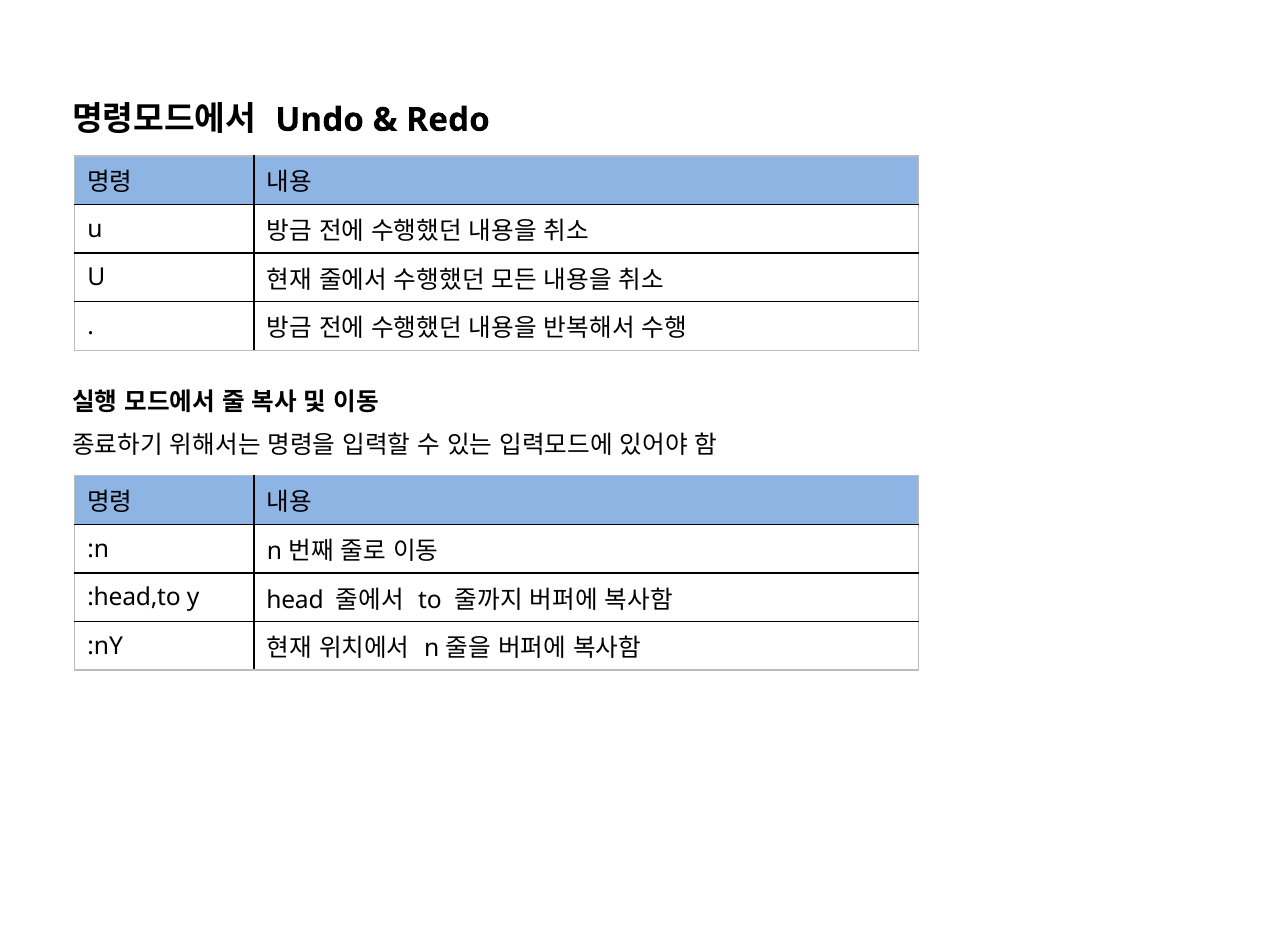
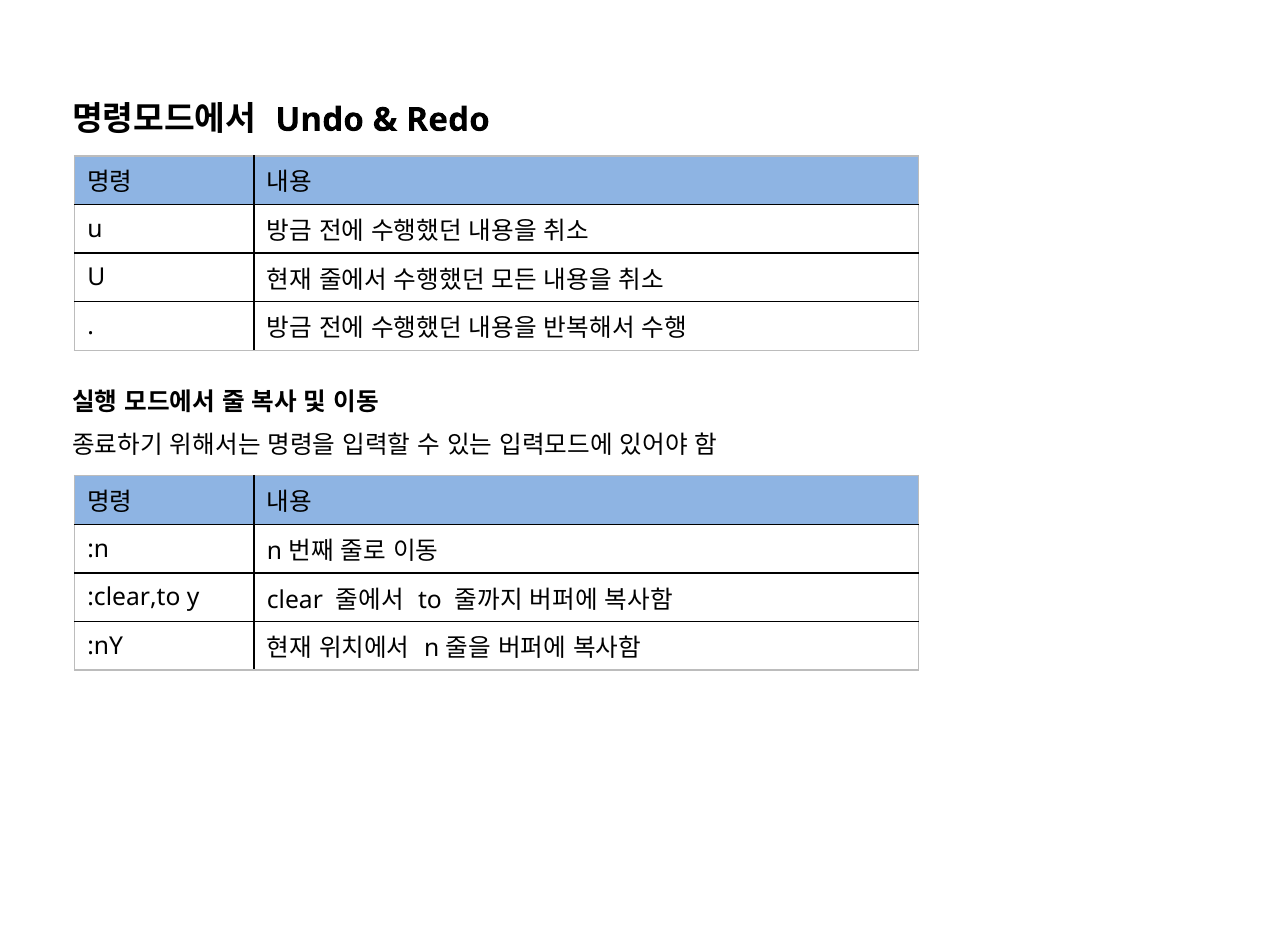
:head,to: :head,to -> :clear,to
head: head -> clear
